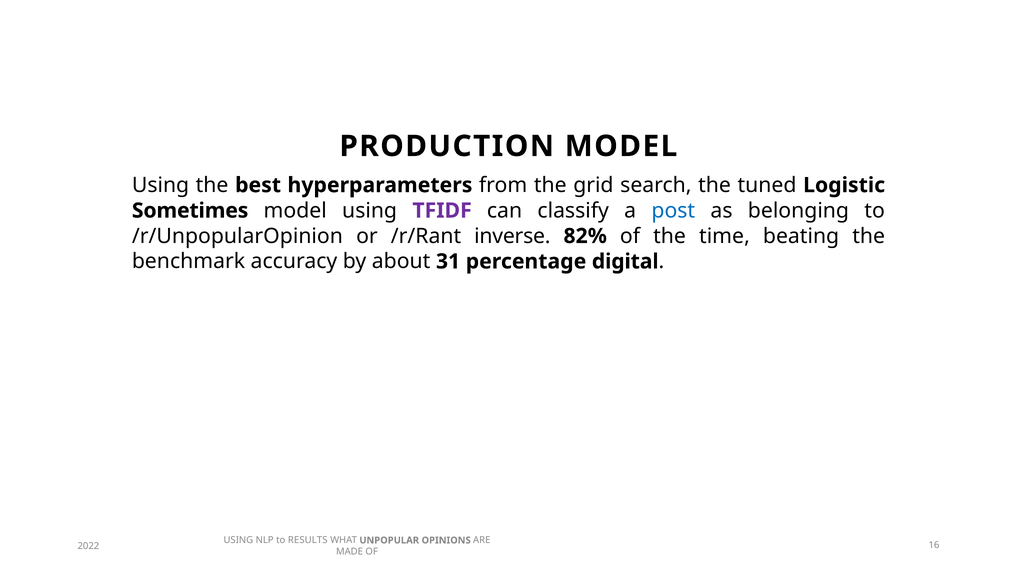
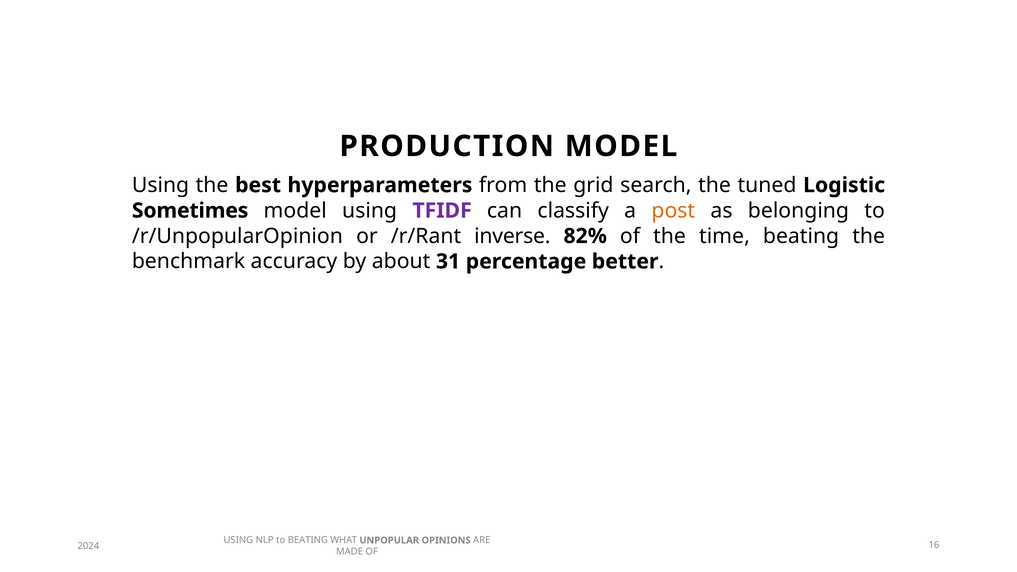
post colour: blue -> orange
digital: digital -> better
to RESULTS: RESULTS -> BEATING
2022: 2022 -> 2024
